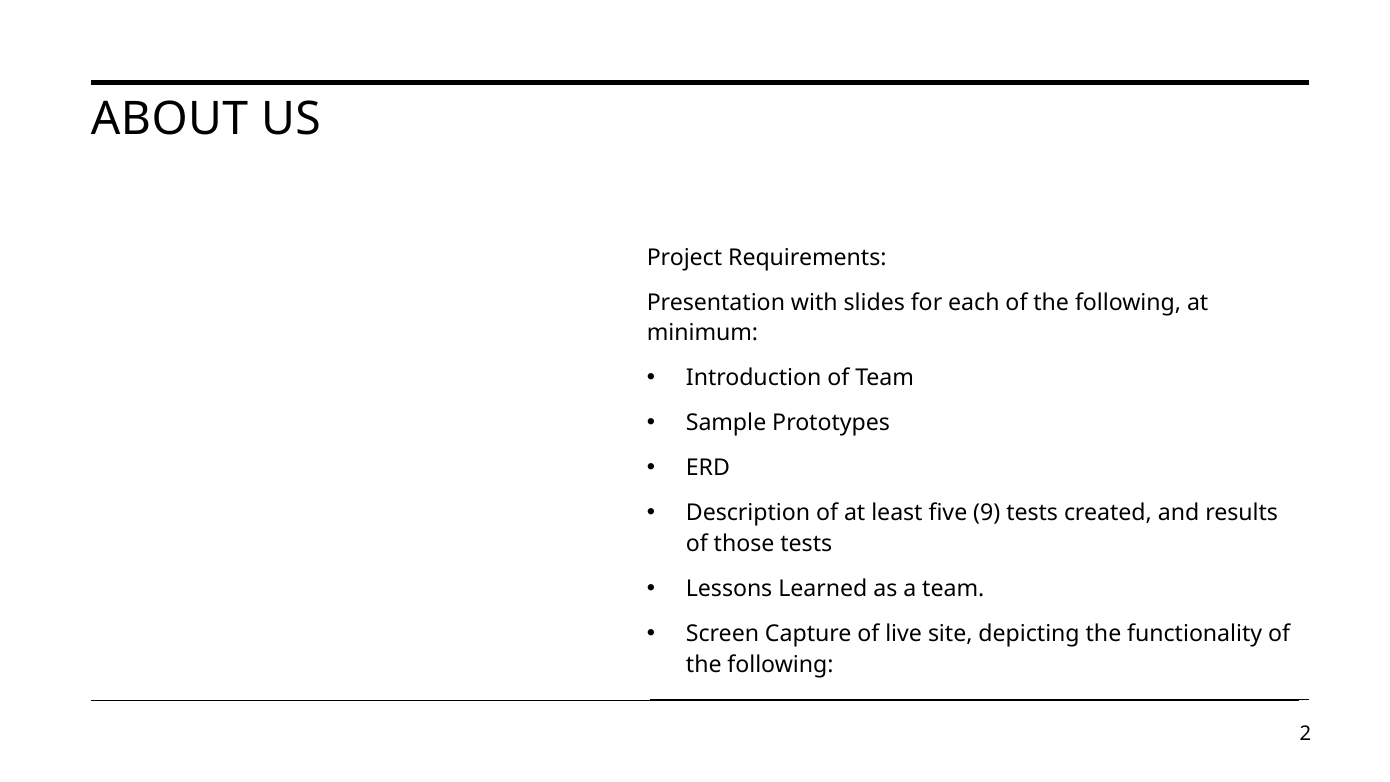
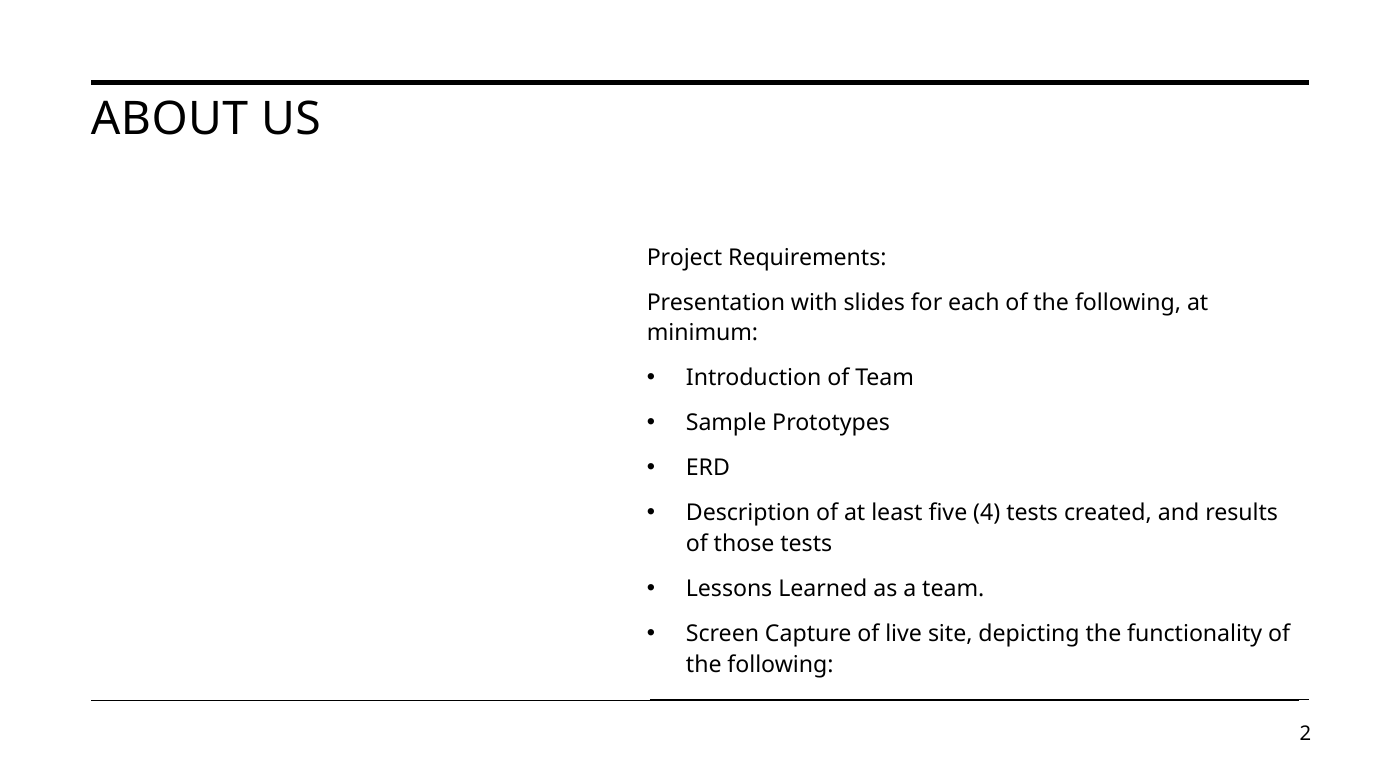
9: 9 -> 4
